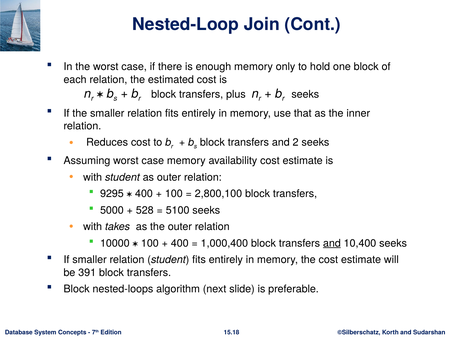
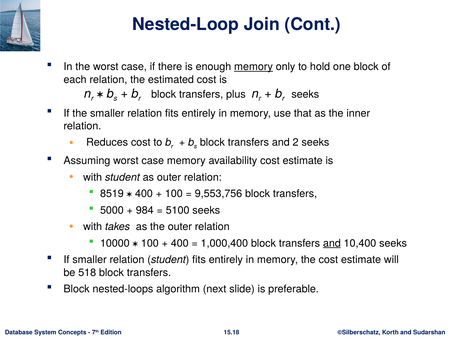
memory at (253, 67) underline: none -> present
9295: 9295 -> 8519
2,800,100: 2,800,100 -> 9,553,756
528: 528 -> 984
391: 391 -> 518
